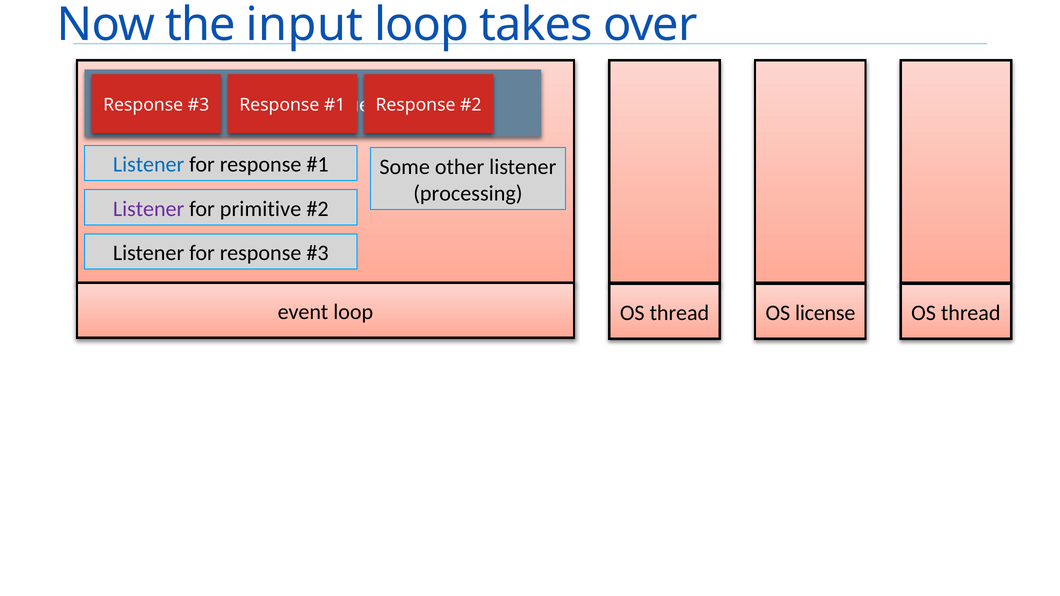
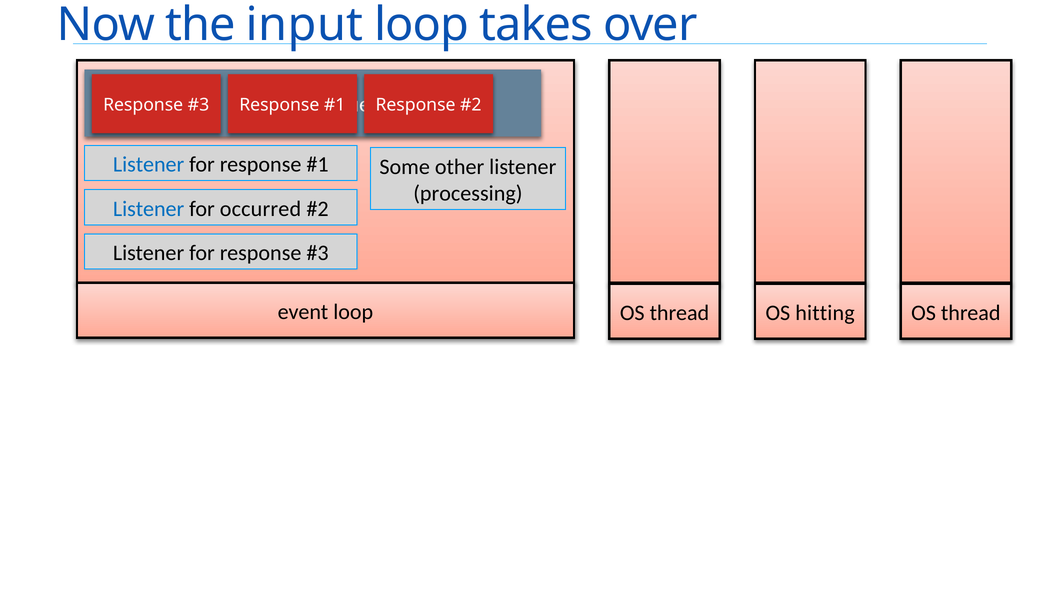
Listener at (149, 209) colour: purple -> blue
primitive: primitive -> occurred
license: license -> hitting
